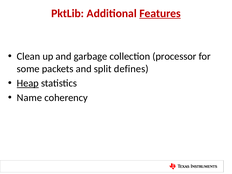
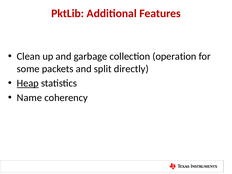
Features underline: present -> none
processor: processor -> operation
defines: defines -> directly
